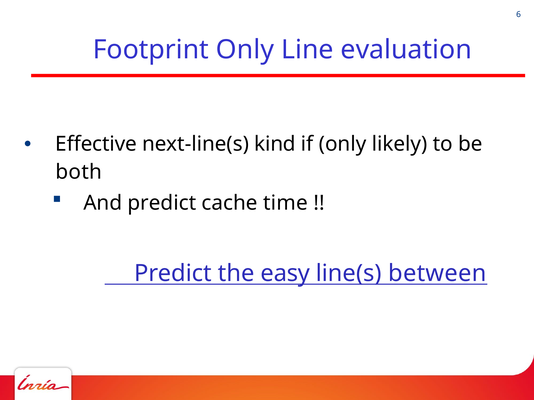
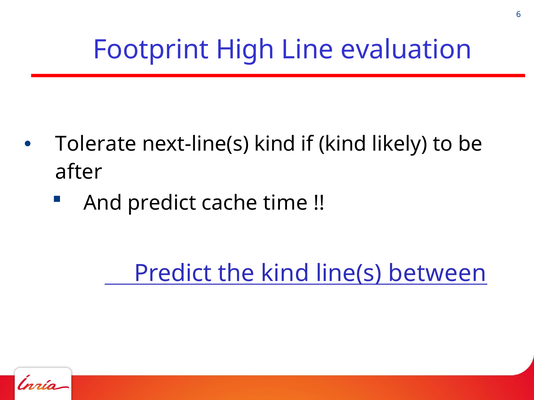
Footprint Only: Only -> High
Effective: Effective -> Tolerate
if only: only -> kind
both: both -> after
the easy: easy -> kind
